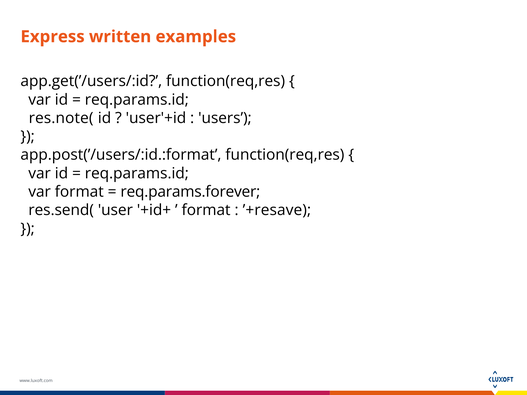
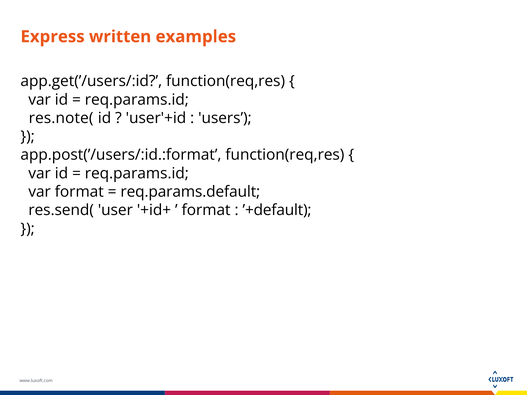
req.params.forever: req.params.forever -> req.params.default
’+resave: ’+resave -> ’+default
